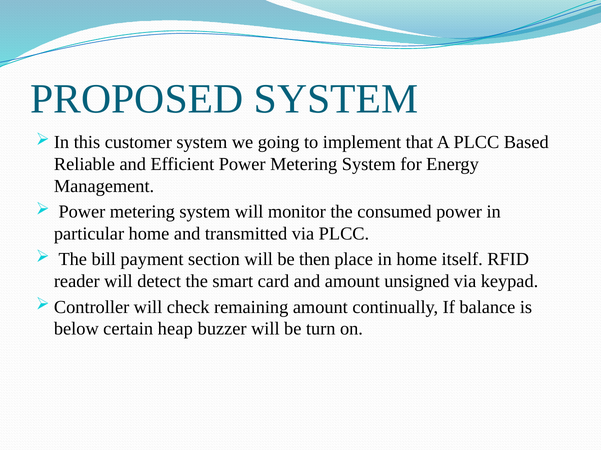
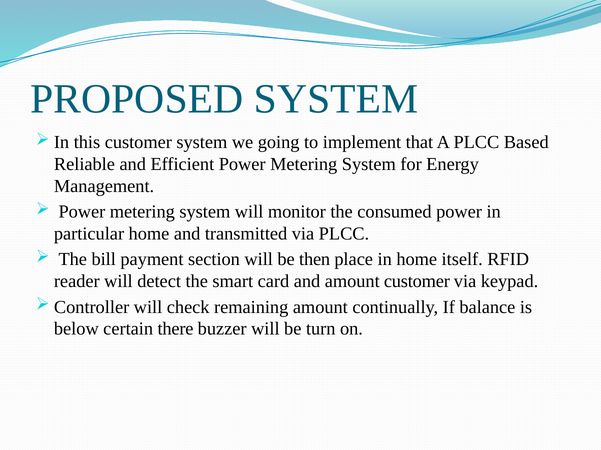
amount unsigned: unsigned -> customer
heap: heap -> there
